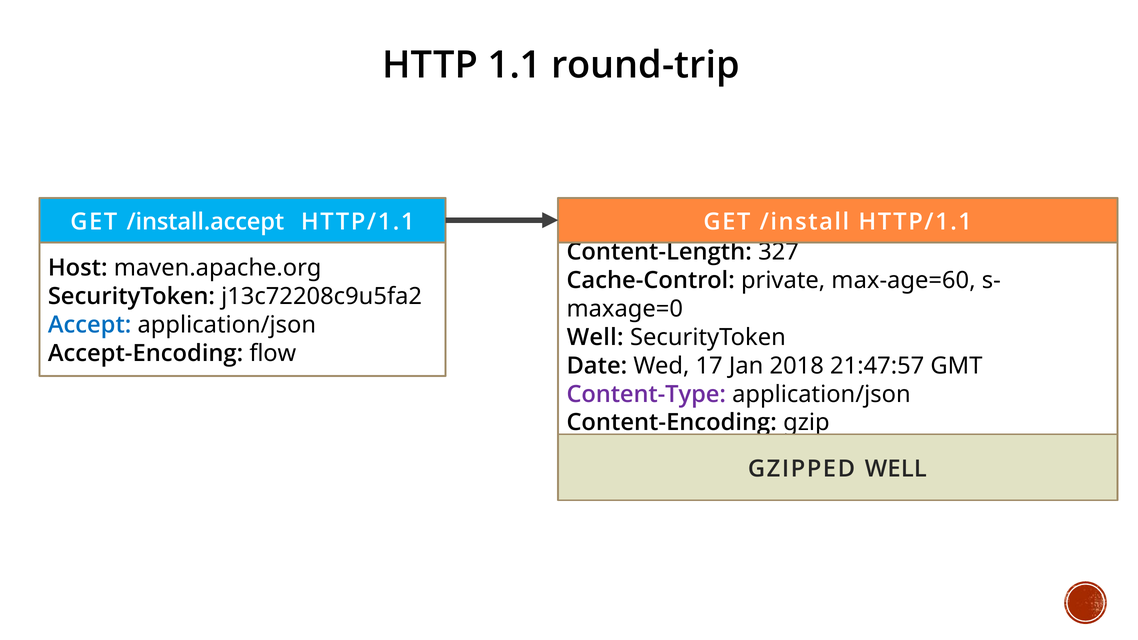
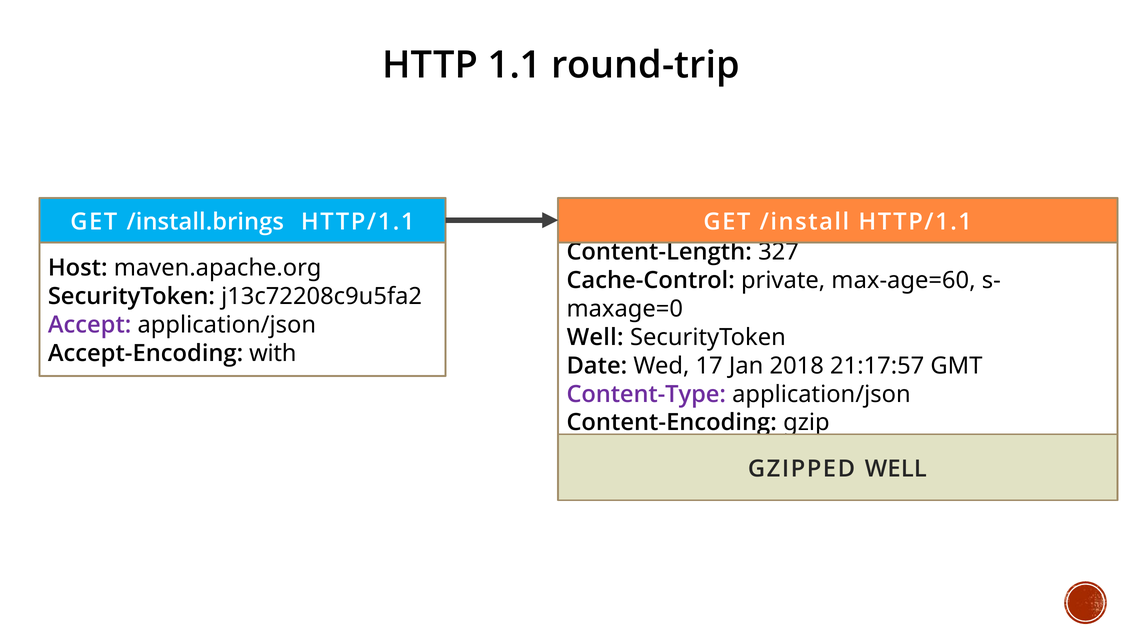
/install.accept: /install.accept -> /install.brings
Accept colour: blue -> purple
flow: flow -> with
21:47:57: 21:47:57 -> 21:17:57
